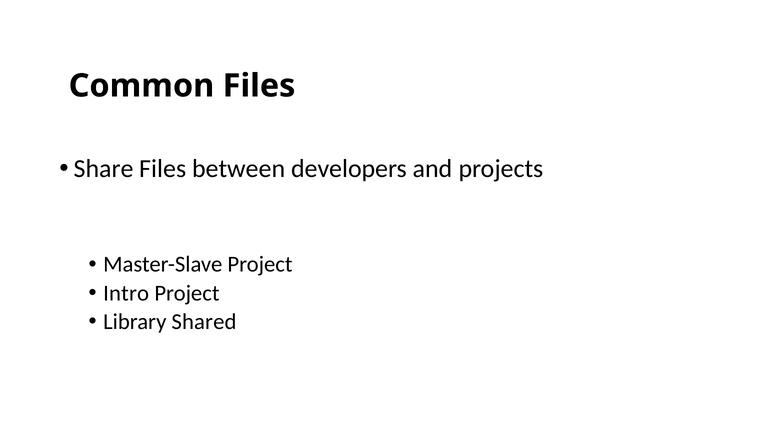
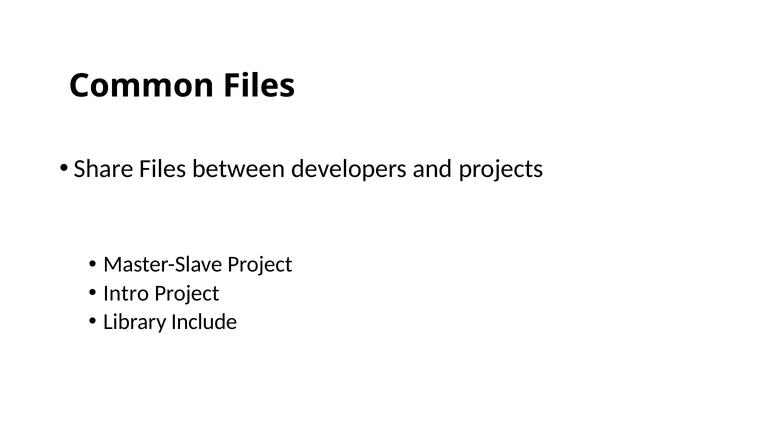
Shared: Shared -> Include
